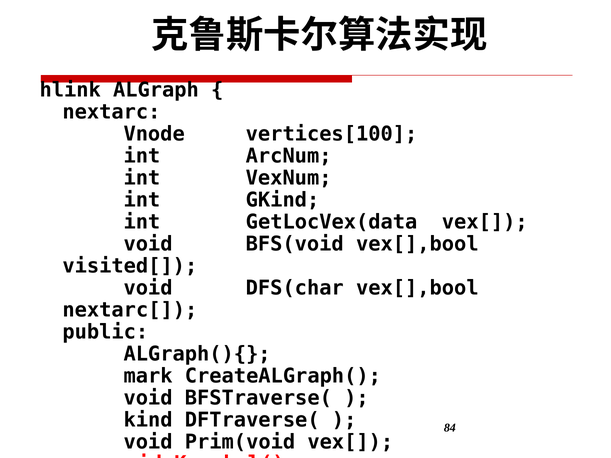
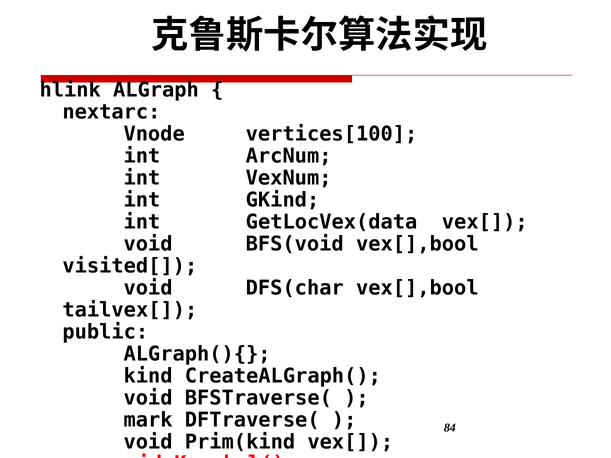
nextarc[: nextarc[ -> tailvex[
mark: mark -> kind
kind: kind -> mark
Prim(void: Prim(void -> Prim(kind
